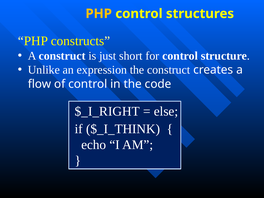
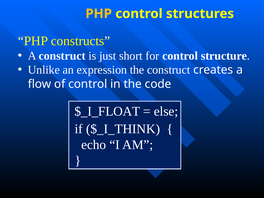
$_I_RIGHT: $_I_RIGHT -> $_I_FLOAT
